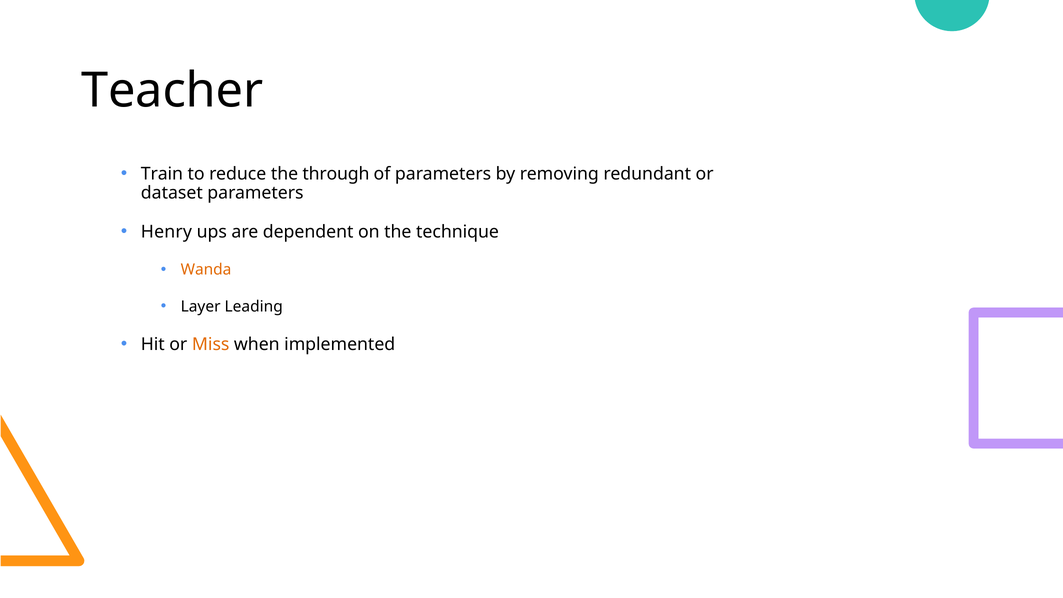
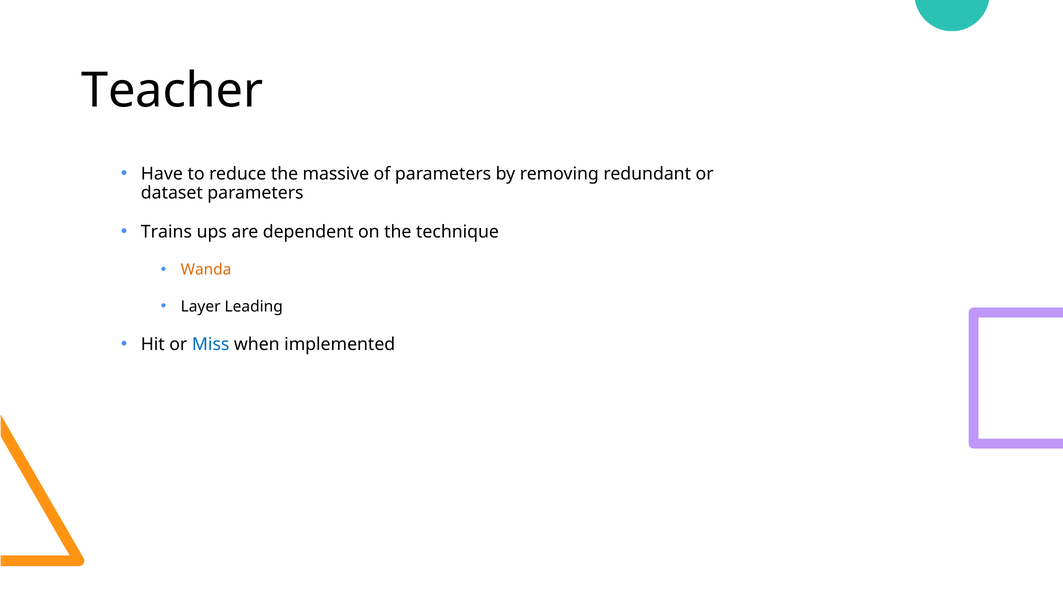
Train: Train -> Have
through: through -> massive
Henry: Henry -> Trains
Miss colour: orange -> blue
